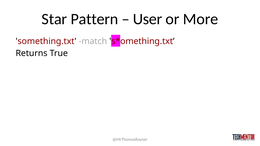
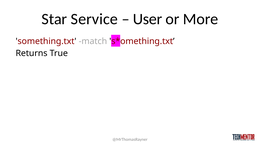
Pattern: Pattern -> Service
